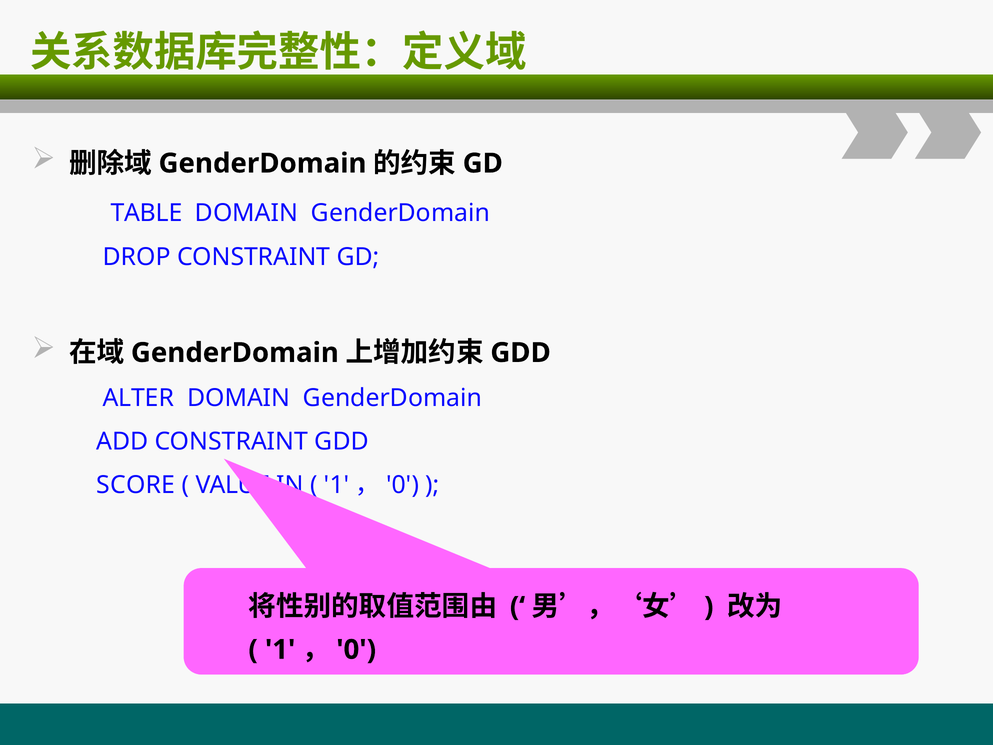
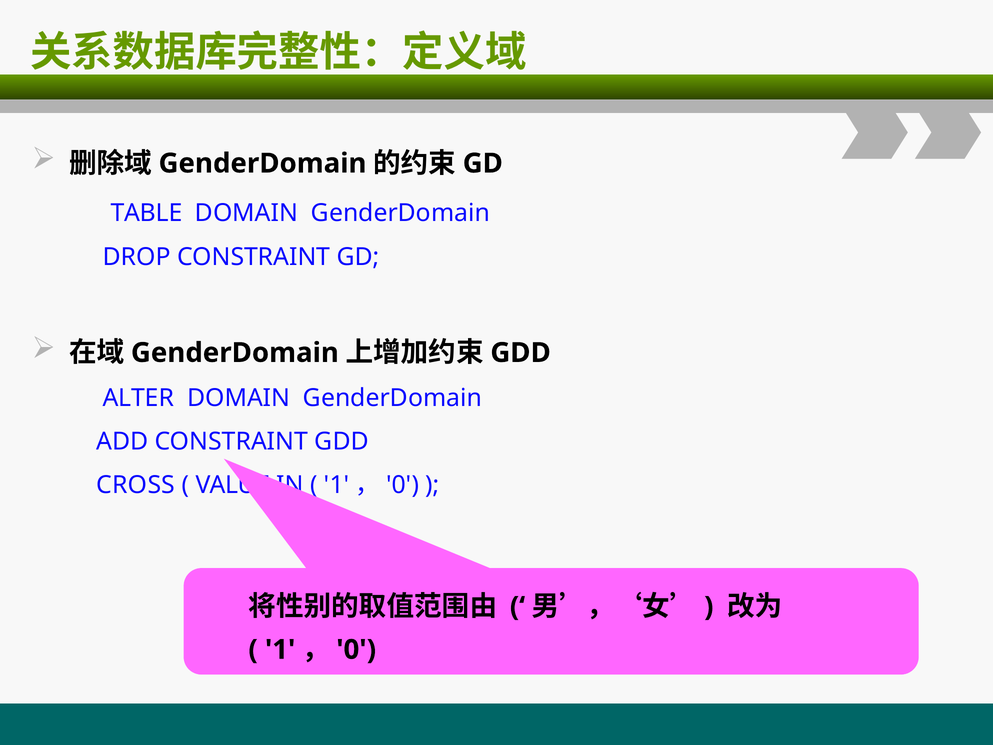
SCORE: SCORE -> CROSS
